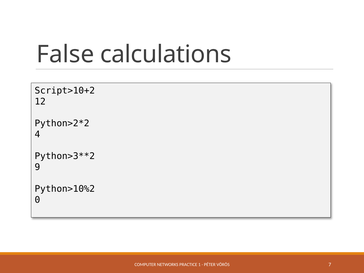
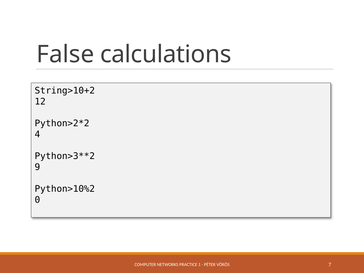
Script>10+2: Script>10+2 -> String>10+2
